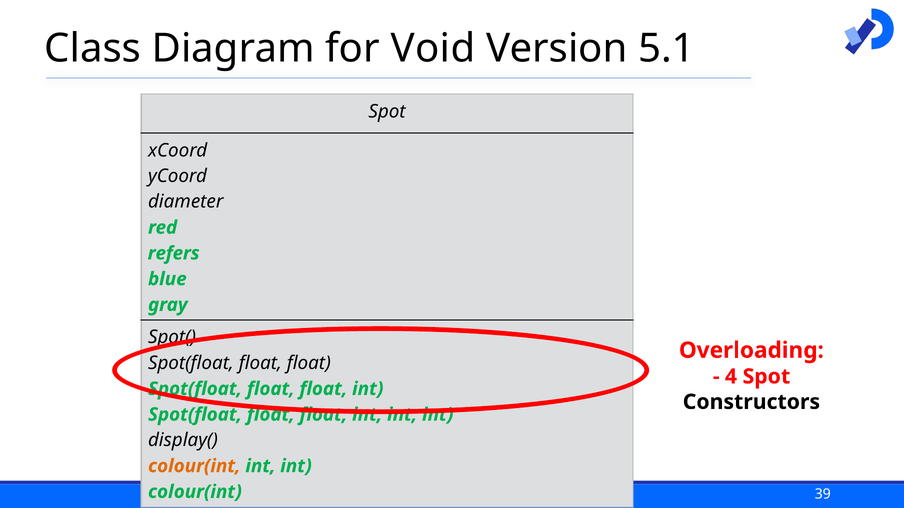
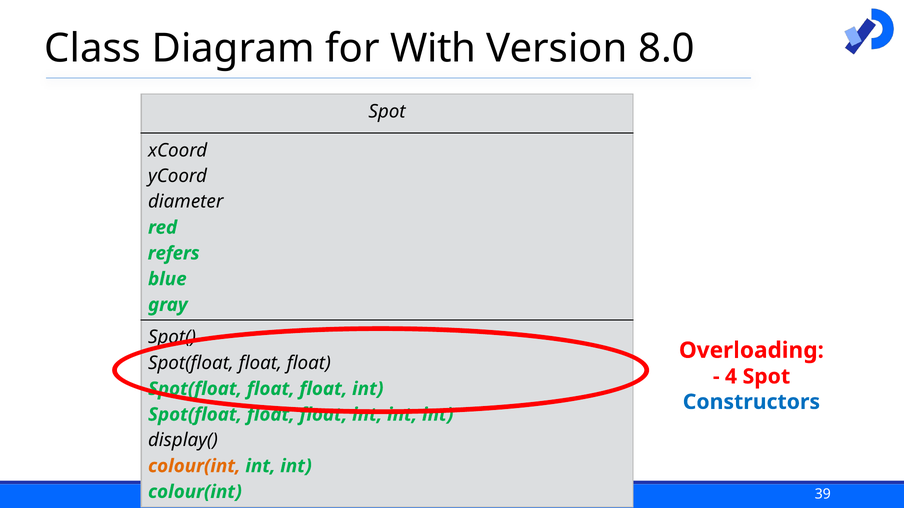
Void: Void -> With
5.1: 5.1 -> 8.0
Constructors colour: black -> blue
